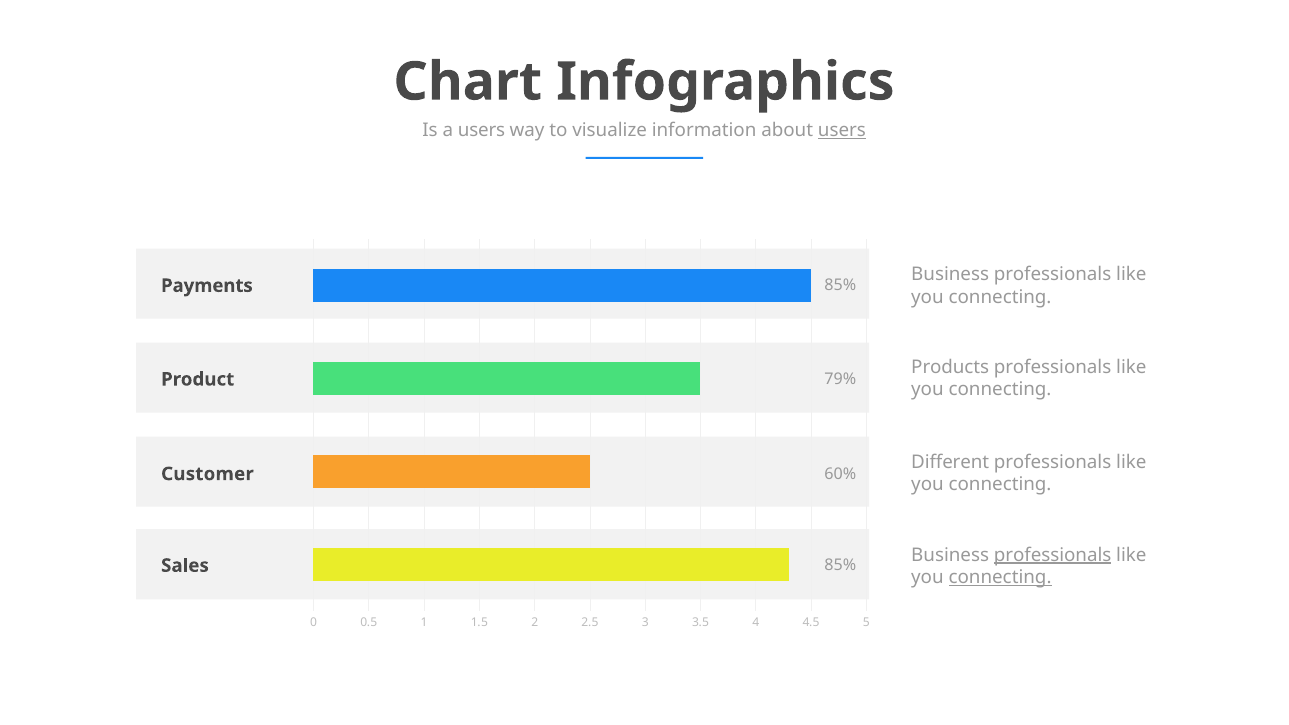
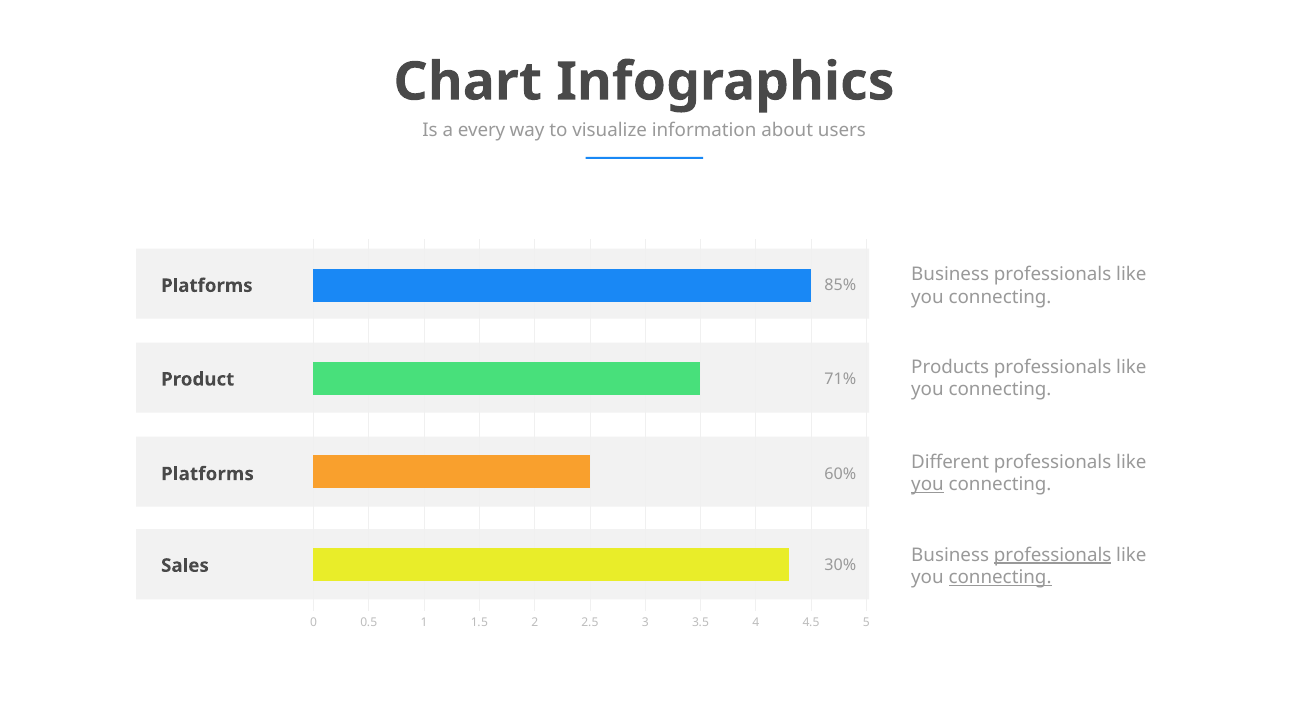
a users: users -> every
users at (842, 130) underline: present -> none
Payments at (207, 286): Payments -> Platforms
79%: 79% -> 71%
Customer at (207, 474): Customer -> Platforms
you at (927, 485) underline: none -> present
85% at (840, 566): 85% -> 30%
